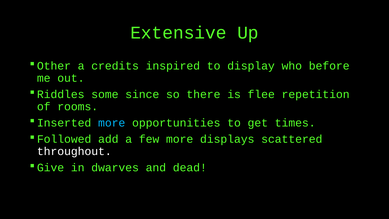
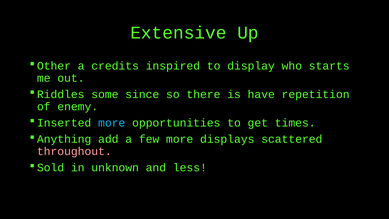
before: before -> starts
flee: flee -> have
rooms: rooms -> enemy
Followed: Followed -> Anything
throughout colour: white -> pink
Give: Give -> Sold
dwarves: dwarves -> unknown
dead: dead -> less
